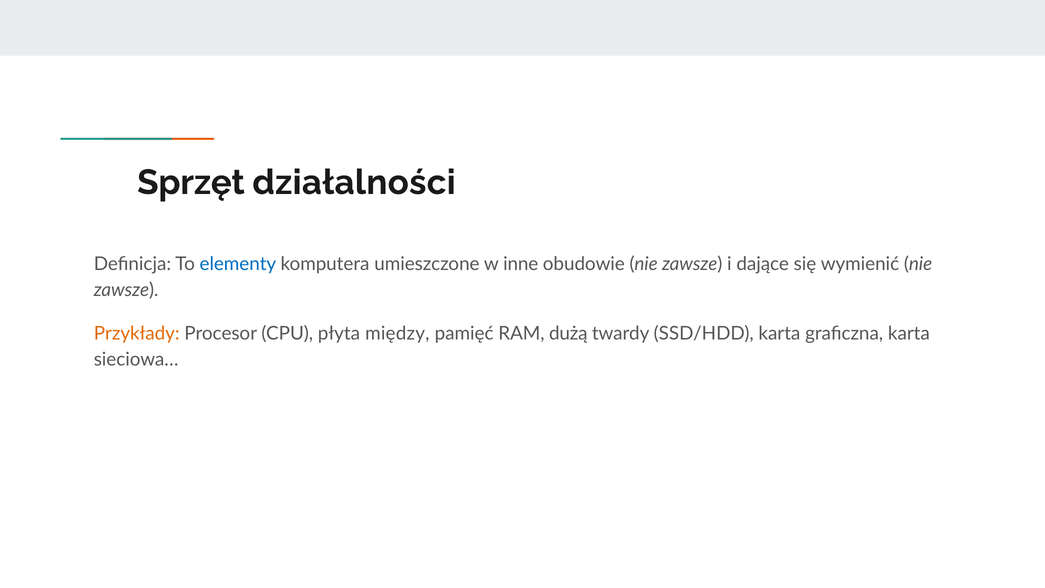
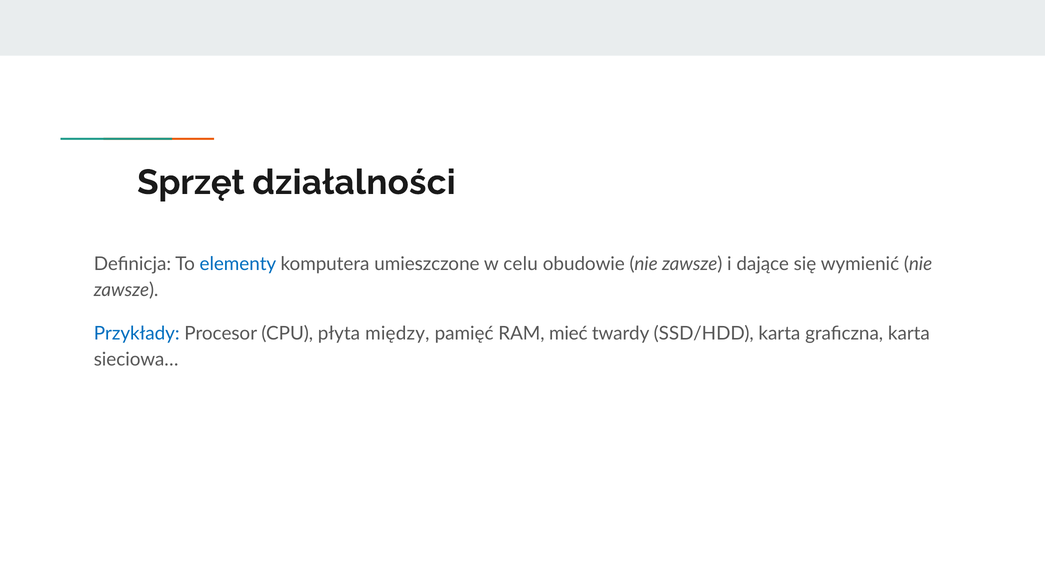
inne: inne -> celu
Przykłady colour: orange -> blue
dużą: dużą -> mieć
